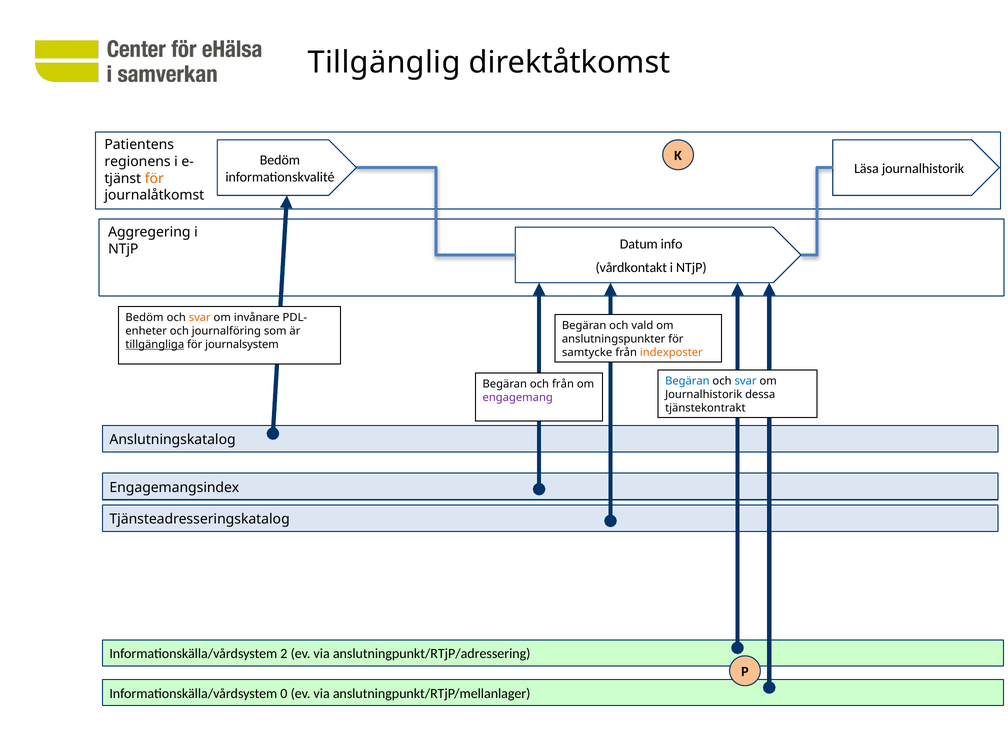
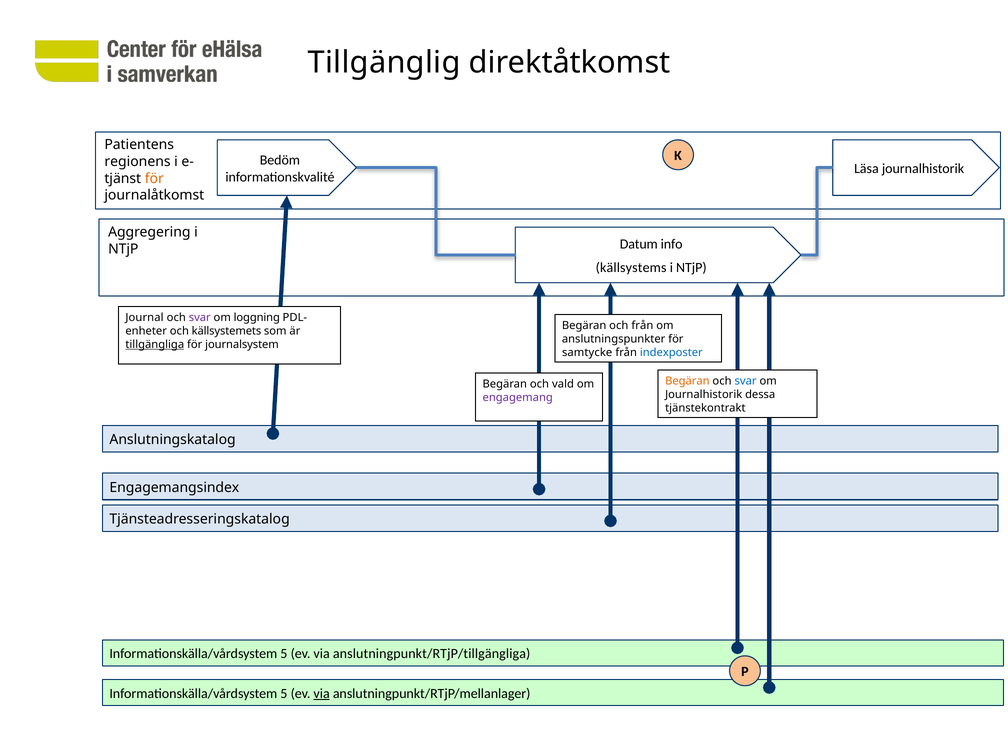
vårdkontakt: vårdkontakt -> källsystems
Bedöm at (144, 318): Bedöm -> Journal
svar at (200, 318) colour: orange -> purple
invånare: invånare -> loggning
och vald: vald -> från
journalföring: journalföring -> källsystemets
indexposter colour: orange -> blue
Begäran at (687, 381) colour: blue -> orange
och från: från -> vald
2 at (284, 654): 2 -> 5
anslutningpunkt/RTjP/adressering: anslutningpunkt/RTjP/adressering -> anslutningpunkt/RTjP/tillgängliga
0 at (284, 694): 0 -> 5
via at (322, 694) underline: none -> present
